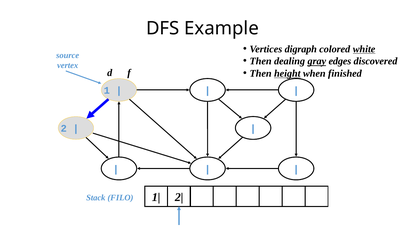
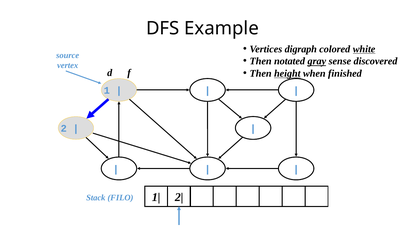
dealing: dealing -> notated
edges: edges -> sense
